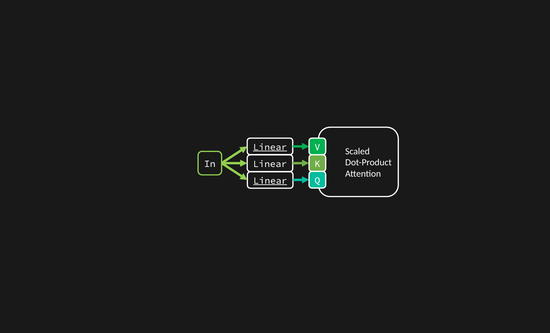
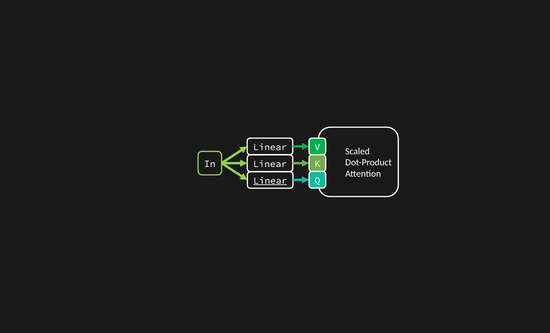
Linear at (270, 147) underline: present -> none
